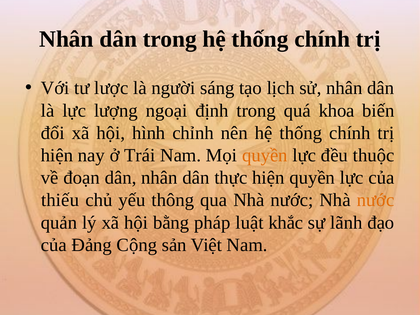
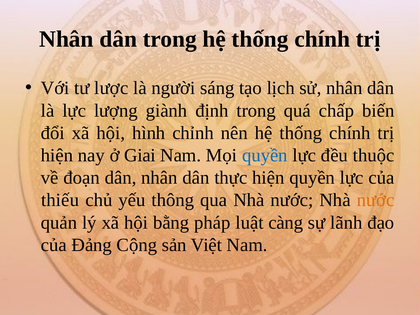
ngoại: ngoại -> giành
khoa: khoa -> chấp
Trái: Trái -> Giai
quyền at (265, 155) colour: orange -> blue
khắc: khắc -> càng
